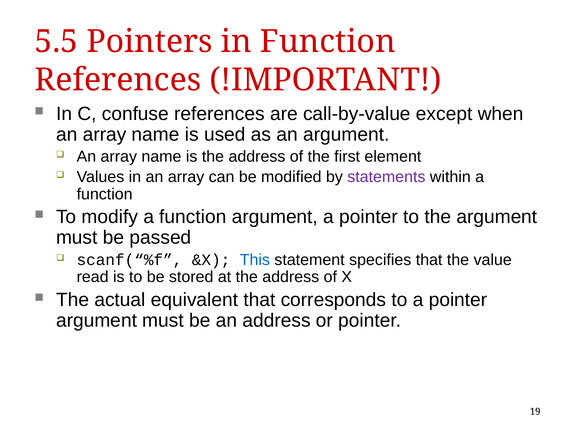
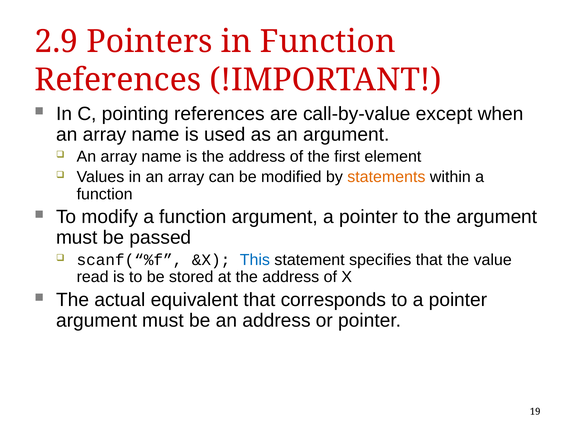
5.5: 5.5 -> 2.9
confuse: confuse -> pointing
statements colour: purple -> orange
